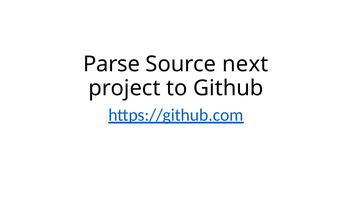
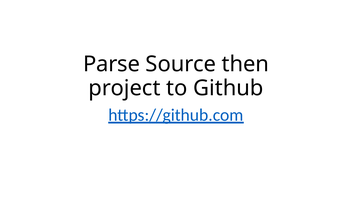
next: next -> then
